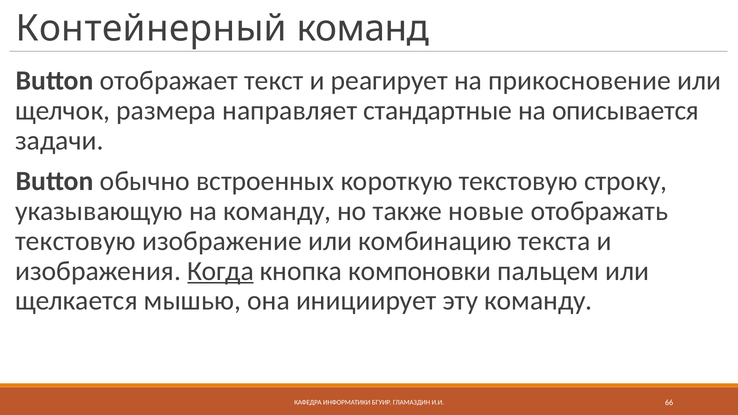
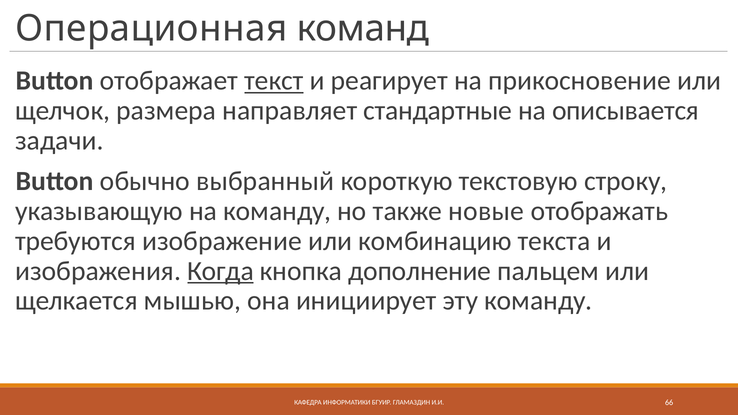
Контейнерный: Контейнерный -> Операционная
текст underline: none -> present
встроенных: встроенных -> выбранный
текстовую at (76, 241): текстовую -> требуются
компоновки: компоновки -> дополнение
